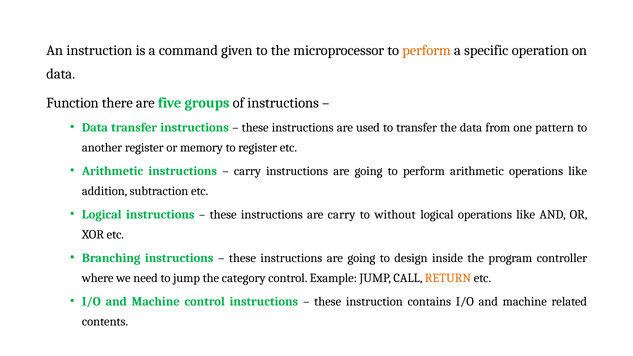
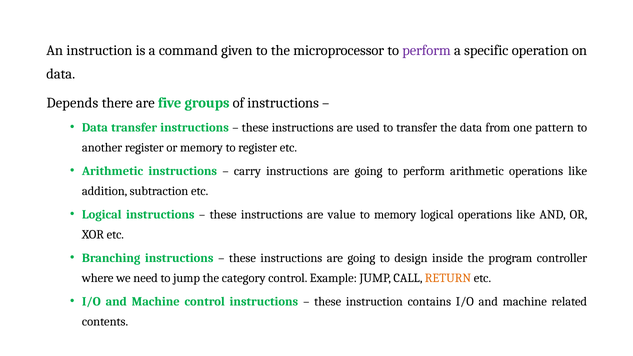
perform at (427, 50) colour: orange -> purple
Function: Function -> Depends
are carry: carry -> value
to without: without -> memory
